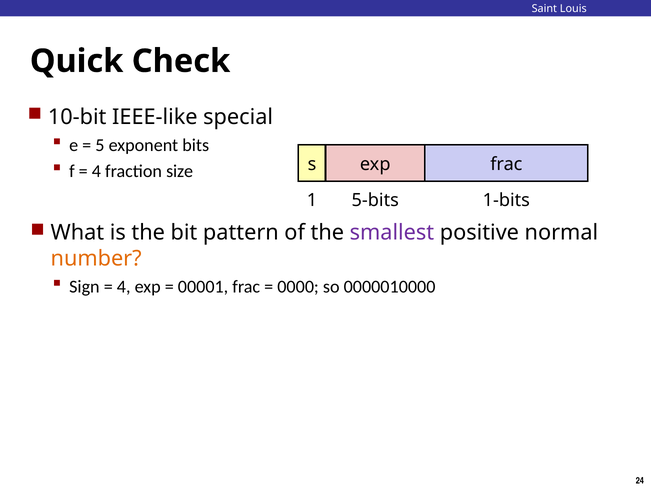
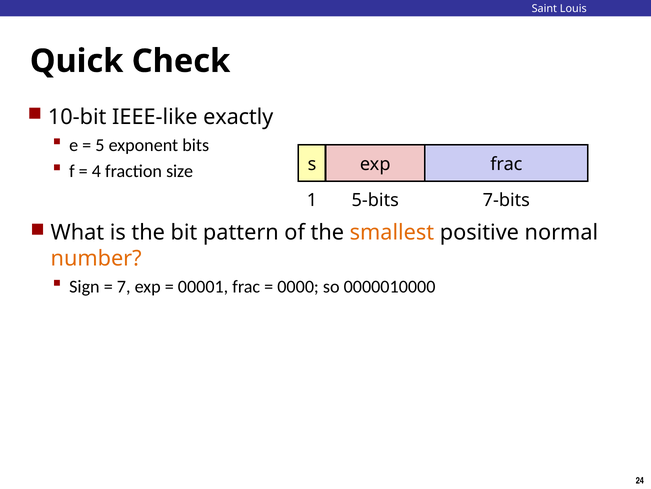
special: special -> exactly
1-bits: 1-bits -> 7-bits
smallest colour: purple -> orange
4 at (124, 286): 4 -> 7
